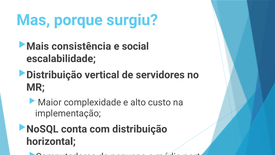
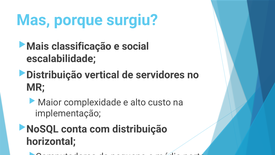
consistência: consistência -> classificação
